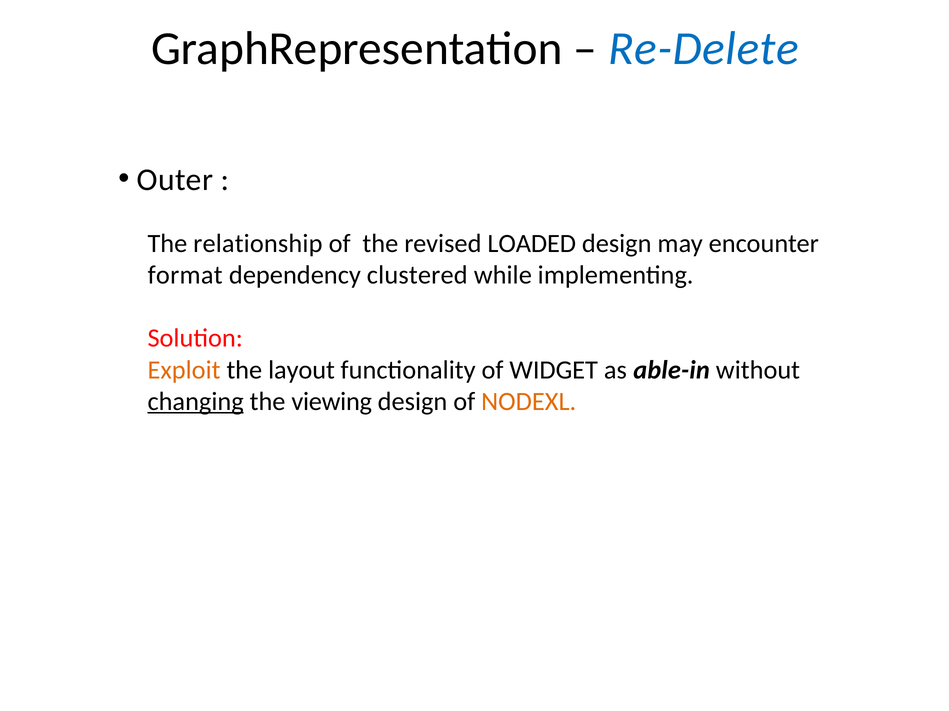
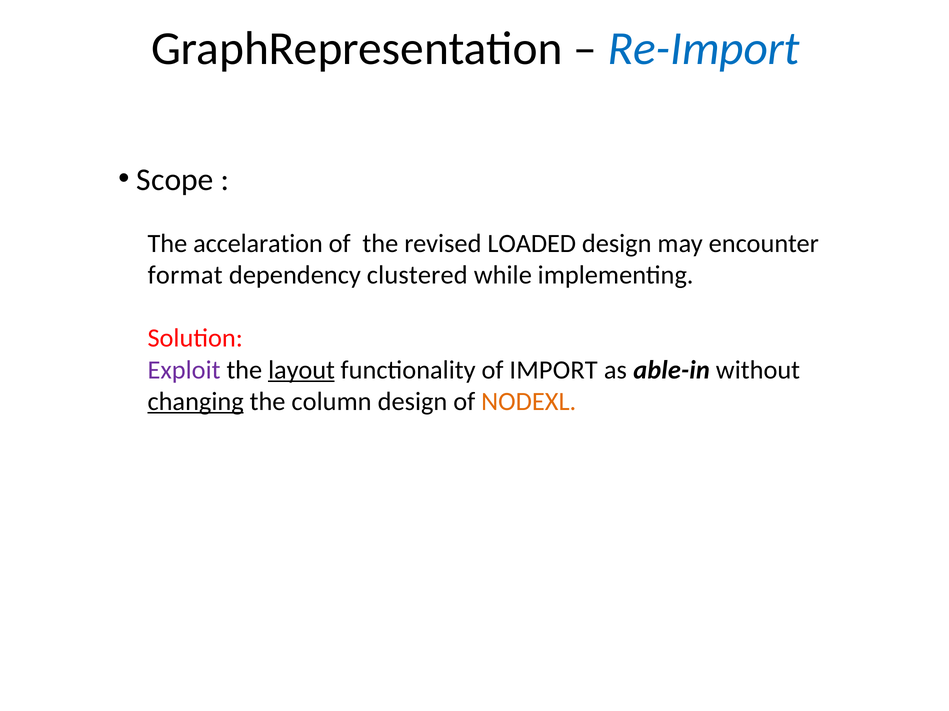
Re-Delete: Re-Delete -> Re-Import
Outer: Outer -> Scope
relationship: relationship -> accelaration
Exploit colour: orange -> purple
layout underline: none -> present
WIDGET: WIDGET -> IMPORT
viewing: viewing -> column
